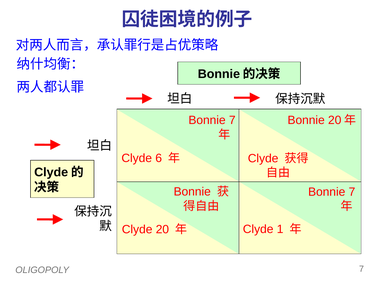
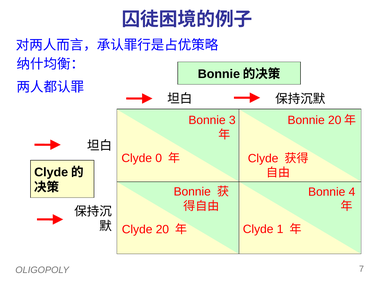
7 at (232, 120): 7 -> 3
6: 6 -> 0
7 at (352, 191): 7 -> 4
